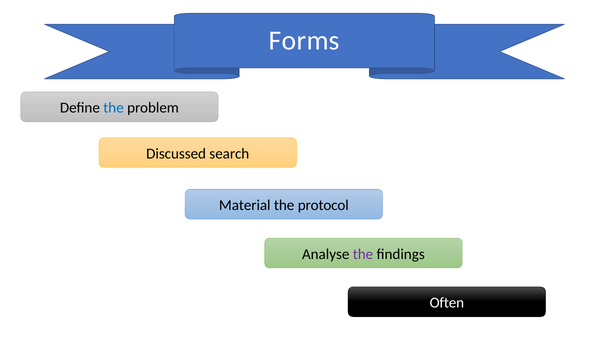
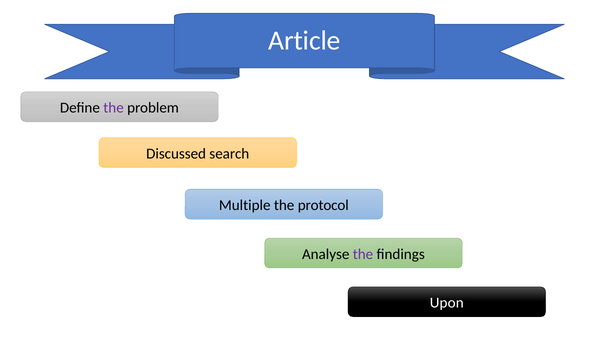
Forms: Forms -> Article
the at (114, 108) colour: blue -> purple
Material: Material -> Multiple
Often: Often -> Upon
